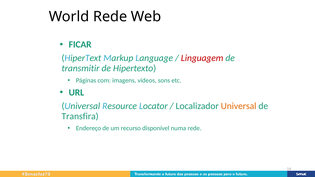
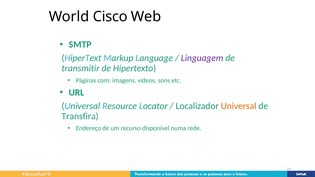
World Rede: Rede -> Cisco
FICAR: FICAR -> SMTP
Linguagem colour: red -> purple
